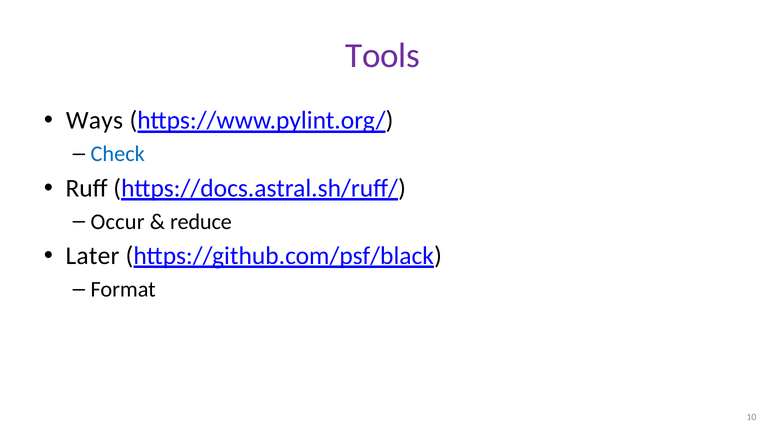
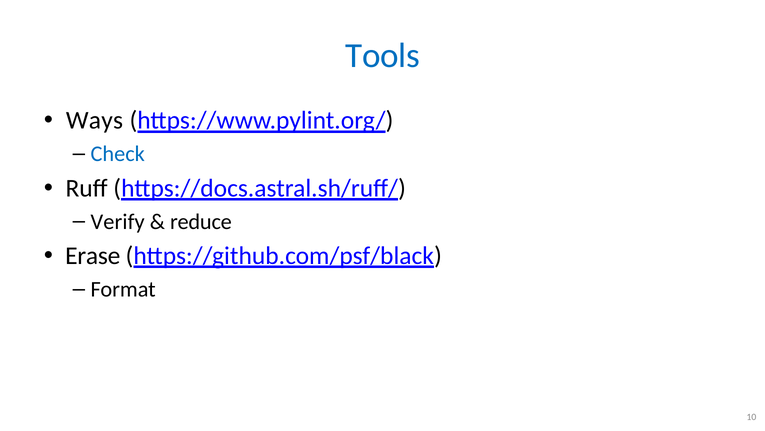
Tools colour: purple -> blue
Occur: Occur -> Verify
Later: Later -> Erase
